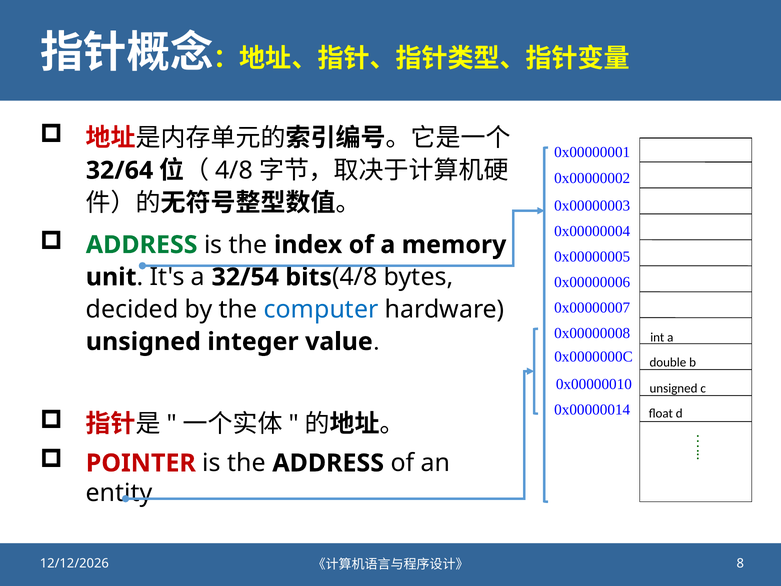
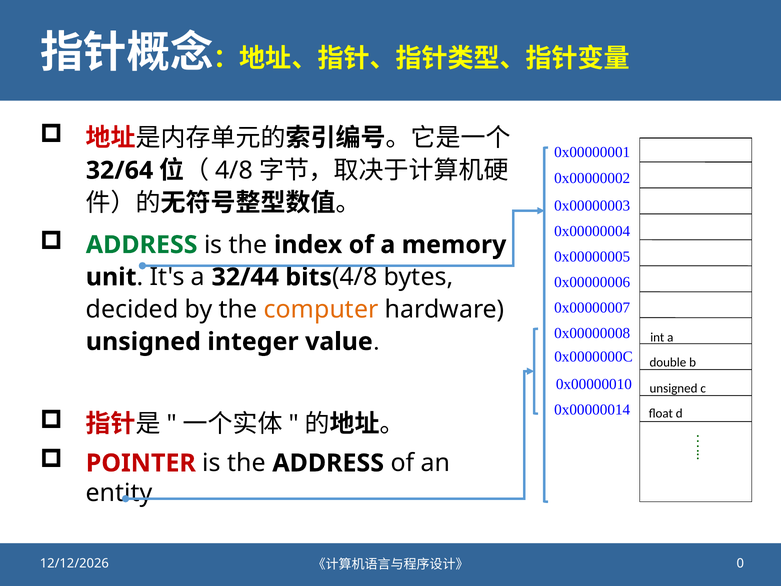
32/54: 32/54 -> 32/44
computer colour: blue -> orange
8: 8 -> 0
